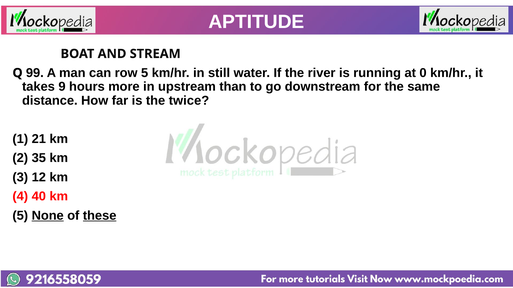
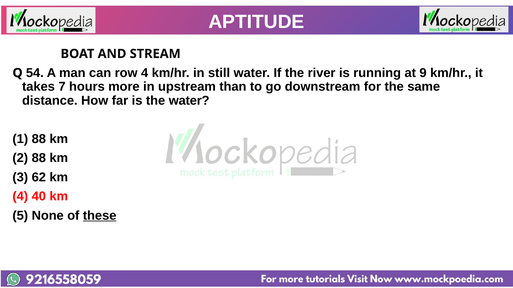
99: 99 -> 54
row 5: 5 -> 4
0: 0 -> 9
9: 9 -> 7
the twice: twice -> water
21 at (39, 139): 21 -> 88
2 35: 35 -> 88
12: 12 -> 62
None underline: present -> none
